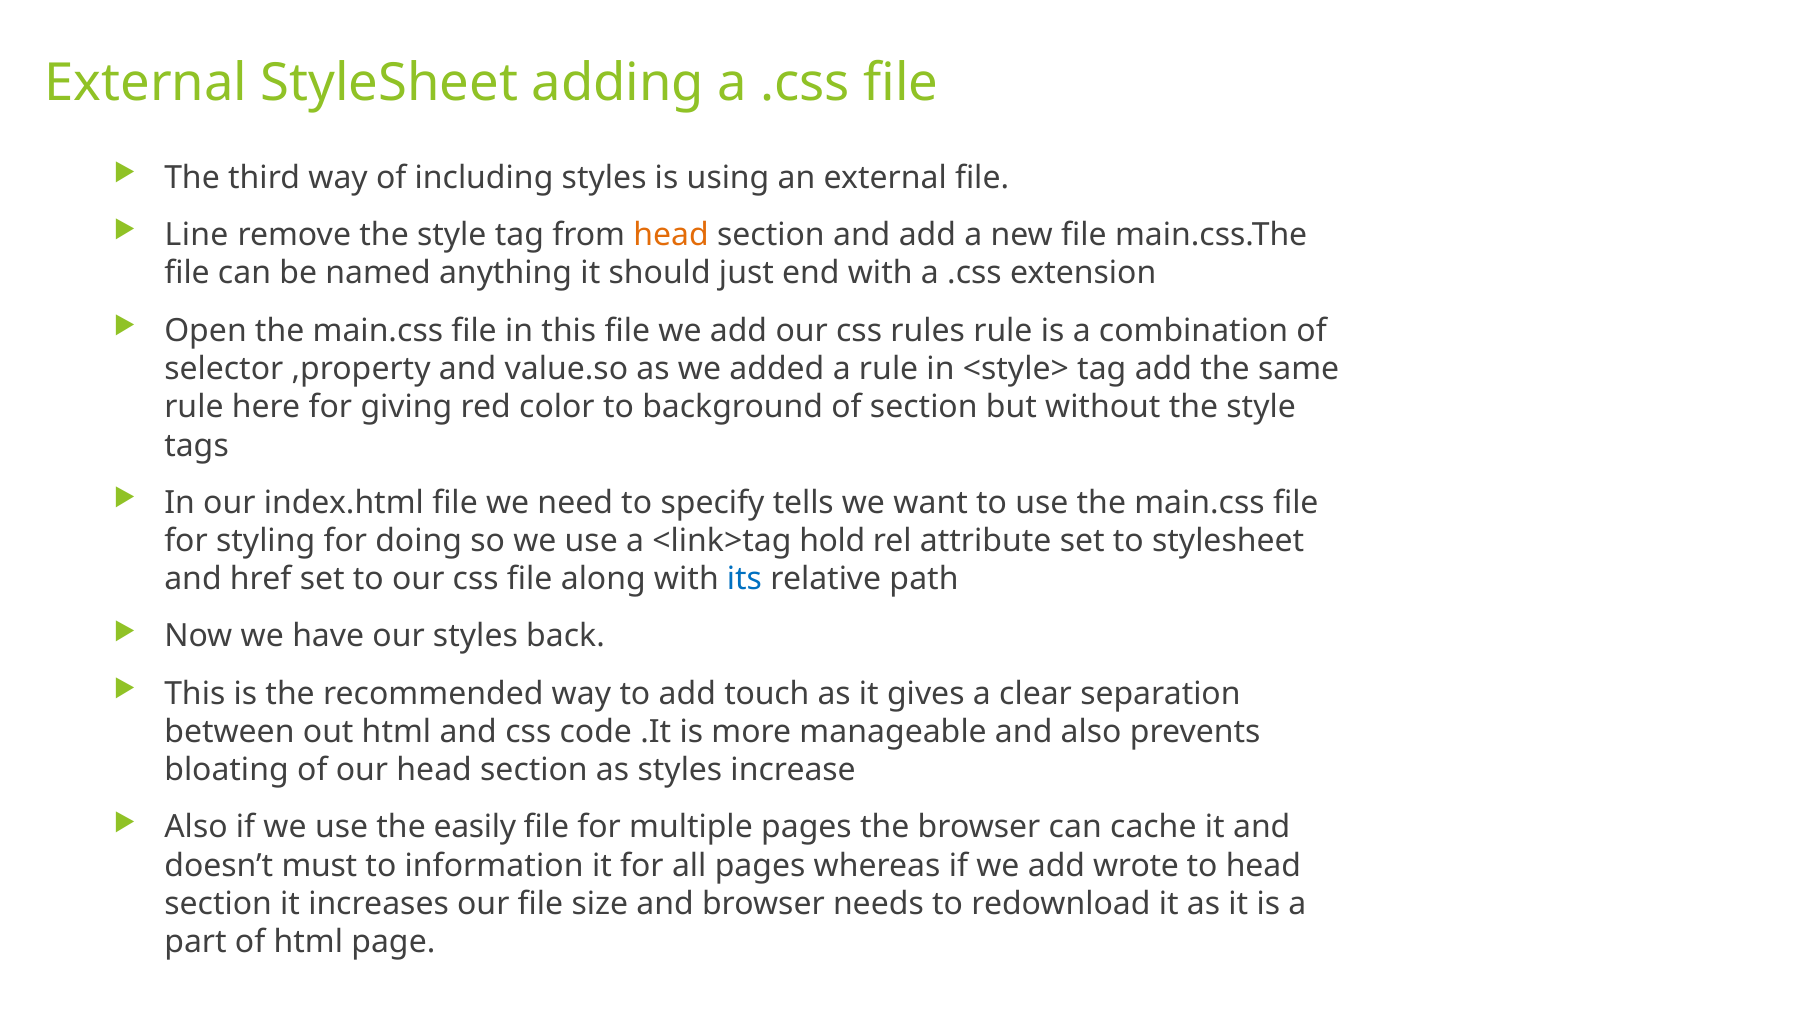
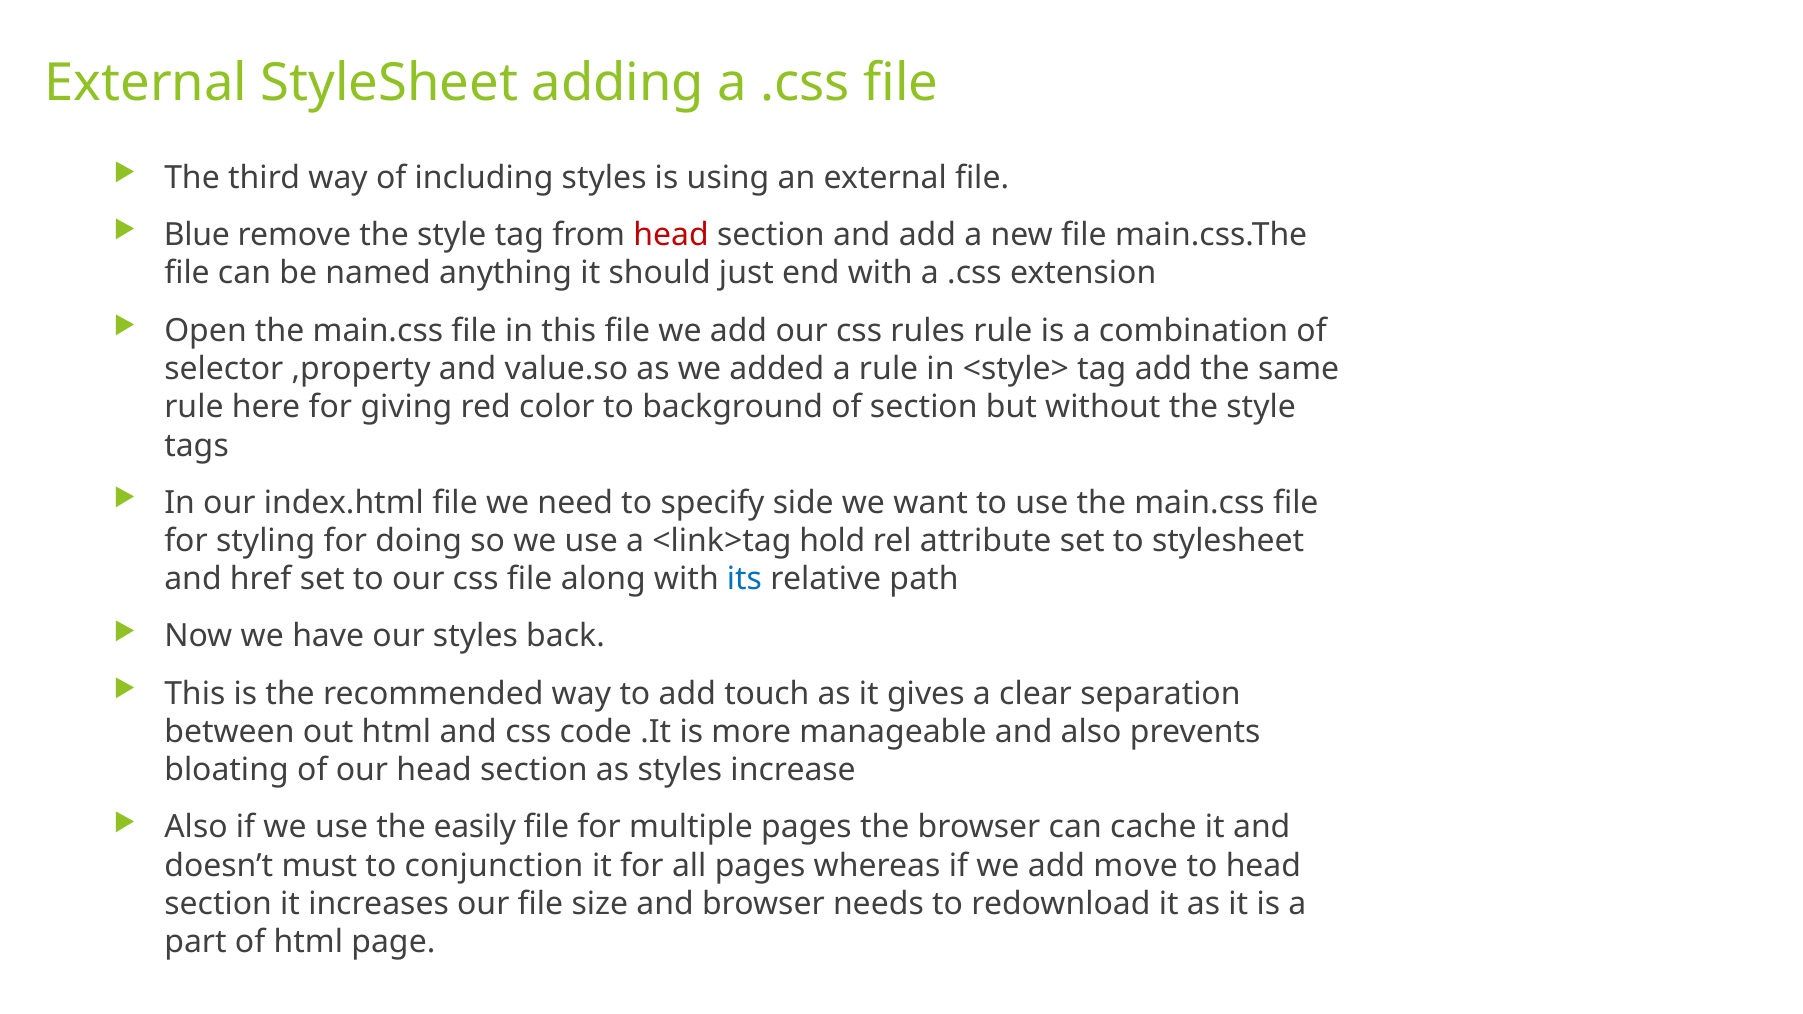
Line: Line -> Blue
head at (671, 235) colour: orange -> red
tells: tells -> side
information: information -> conjunction
wrote: wrote -> move
